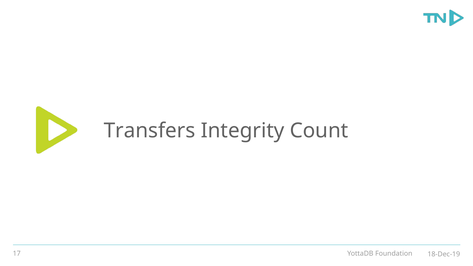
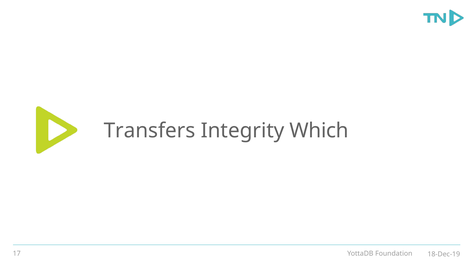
Count: Count -> Which
